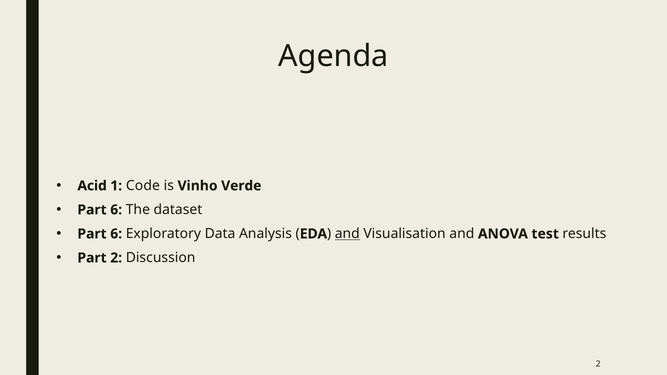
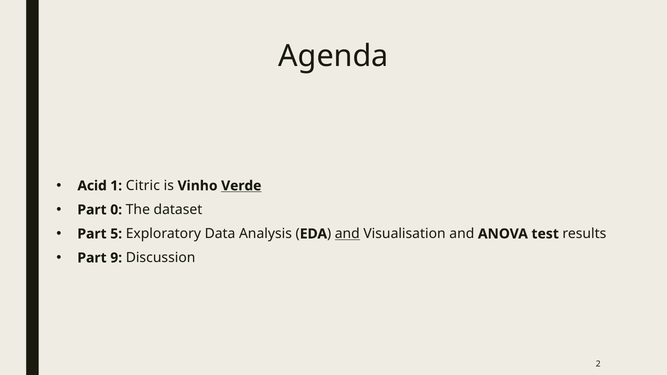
Code: Code -> Citric
Verde underline: none -> present
6 at (116, 210): 6 -> 0
6 at (116, 234): 6 -> 5
Part 2: 2 -> 9
